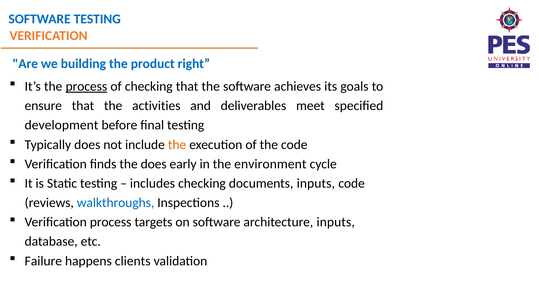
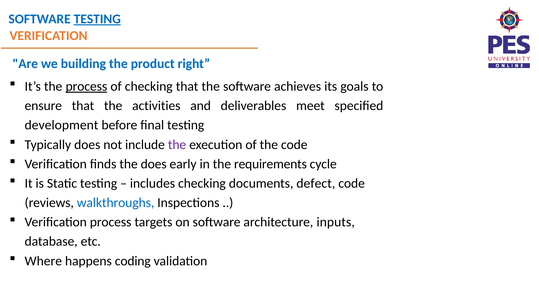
TESTING at (97, 19) underline: none -> present
the at (177, 145) colour: orange -> purple
environment: environment -> requirements
documents inputs: inputs -> defect
Failure: Failure -> Where
clients: clients -> coding
